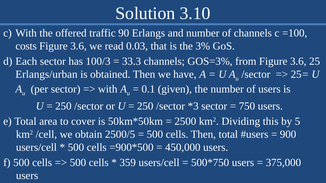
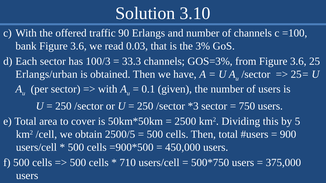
costs: costs -> bank
359: 359 -> 710
